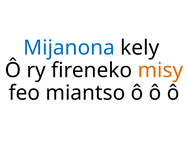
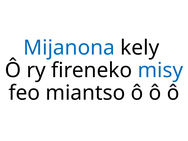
misy colour: orange -> blue
